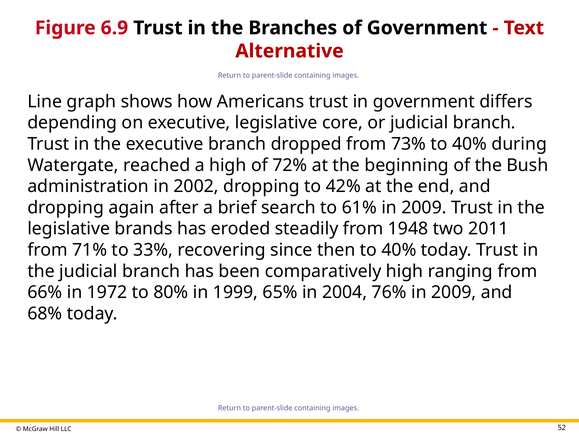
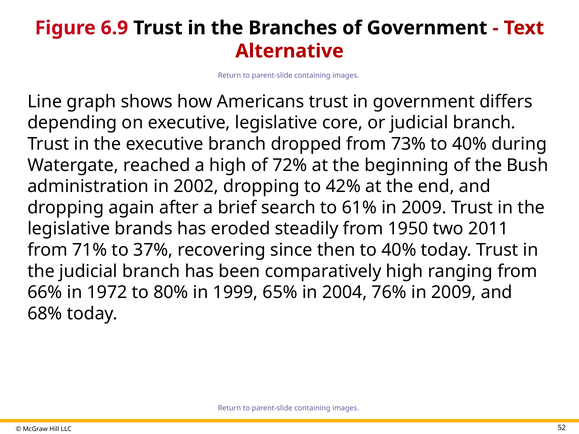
1948: 1948 -> 1950
33%: 33% -> 37%
